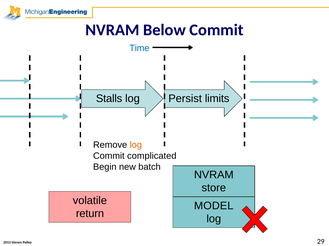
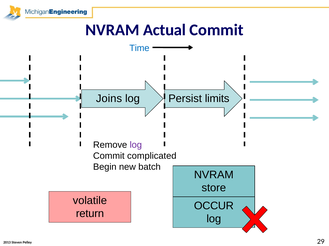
Below: Below -> Actual
Stalls: Stalls -> Joins
log at (136, 145) colour: orange -> purple
MODEL: MODEL -> OCCUR
